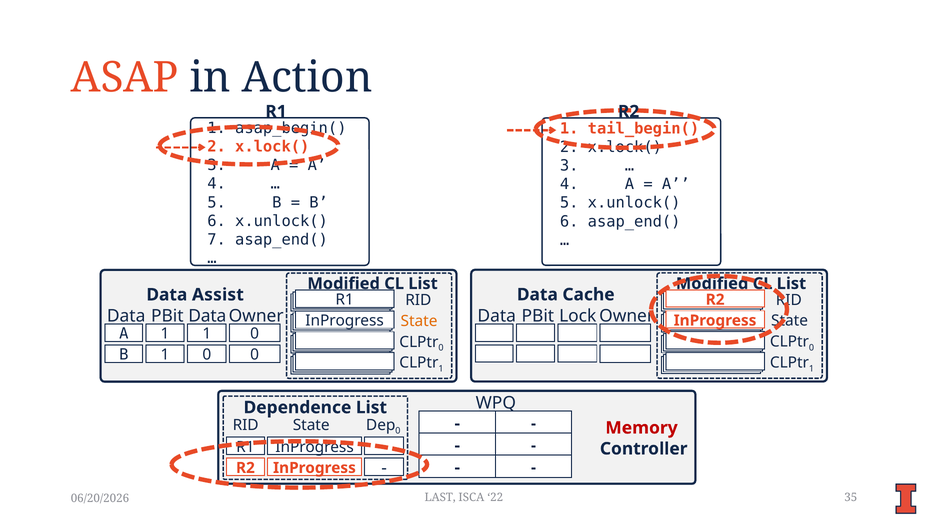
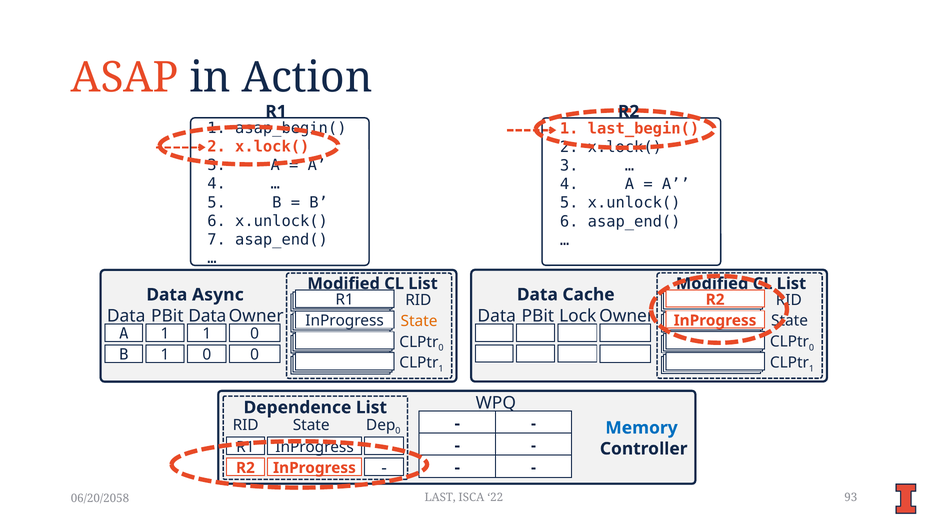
tail_begin(: tail_begin( -> last_begin(
Assist: Assist -> Async
Memory colour: red -> blue
35: 35 -> 93
06/20/2026: 06/20/2026 -> 06/20/2058
